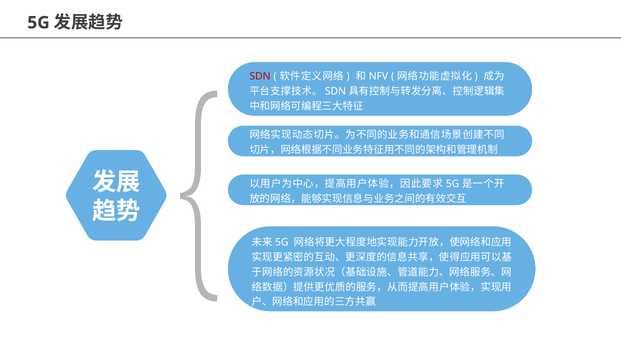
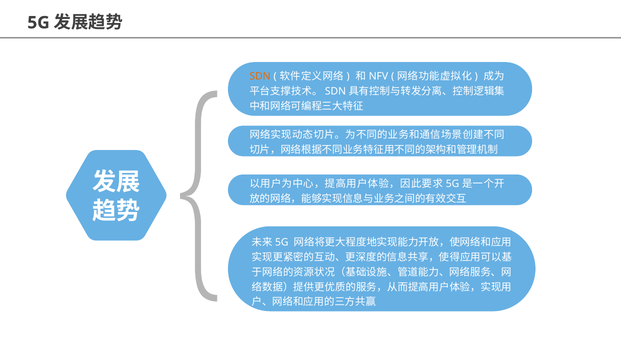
SDN colour: red -> orange
